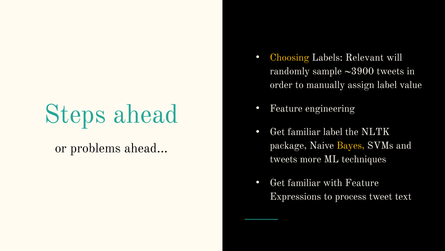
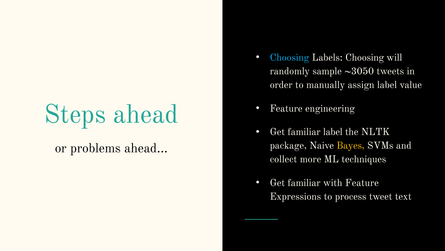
Choosing at (290, 57) colour: yellow -> light blue
Labels Relevant: Relevant -> Choosing
~3900: ~3900 -> ~3050
tweets at (284, 159): tweets -> collect
